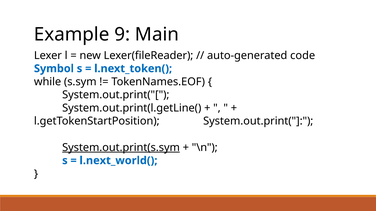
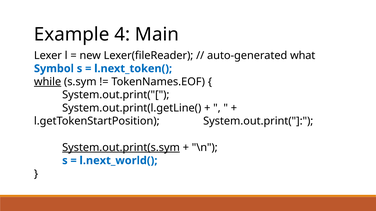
9: 9 -> 4
code: code -> what
while underline: none -> present
